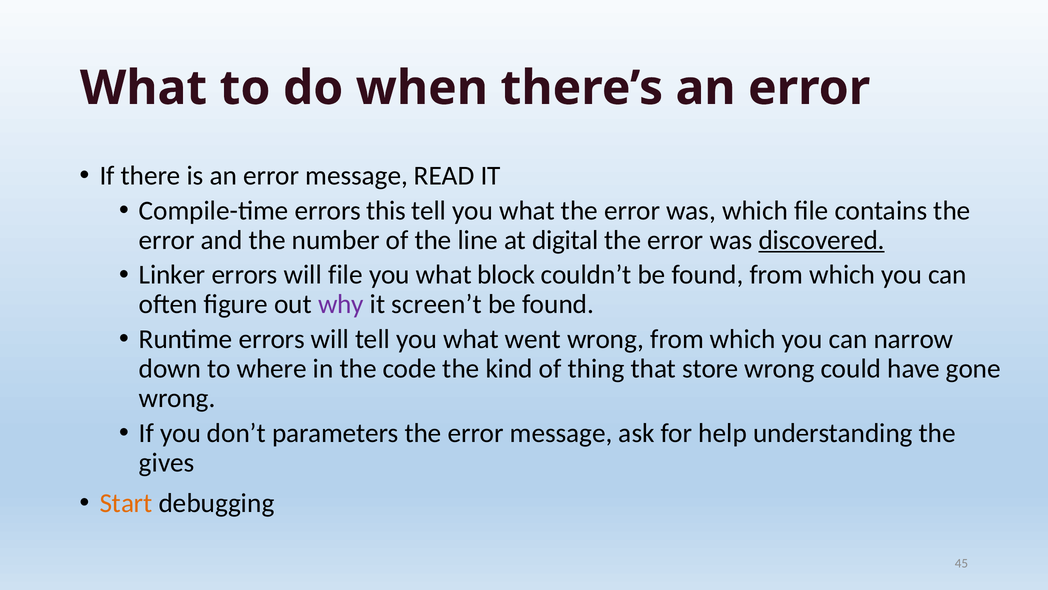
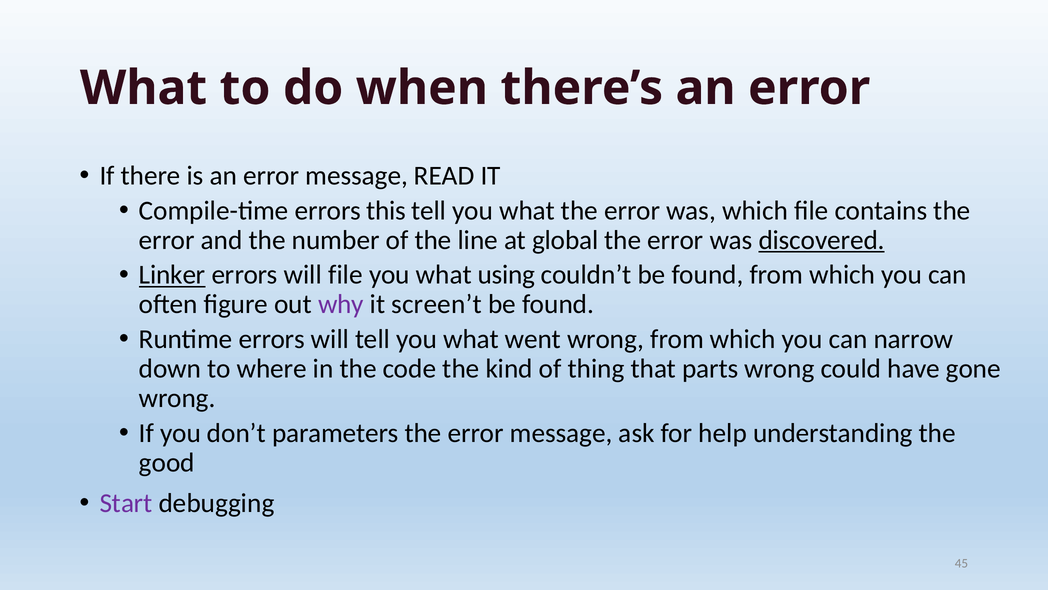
digital: digital -> global
Linker underline: none -> present
block: block -> using
store: store -> parts
gives: gives -> good
Start colour: orange -> purple
